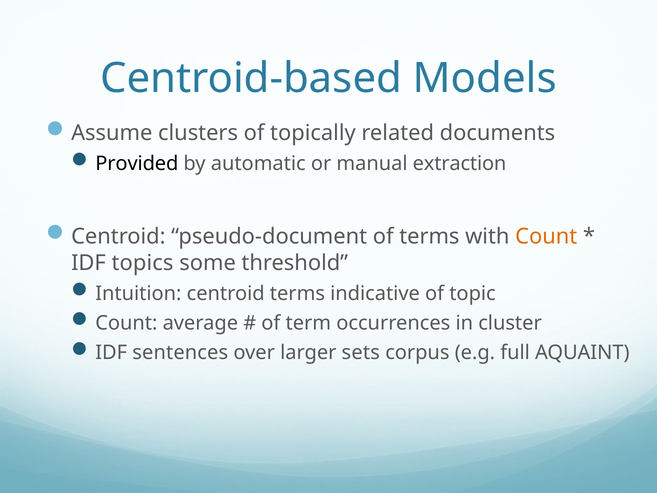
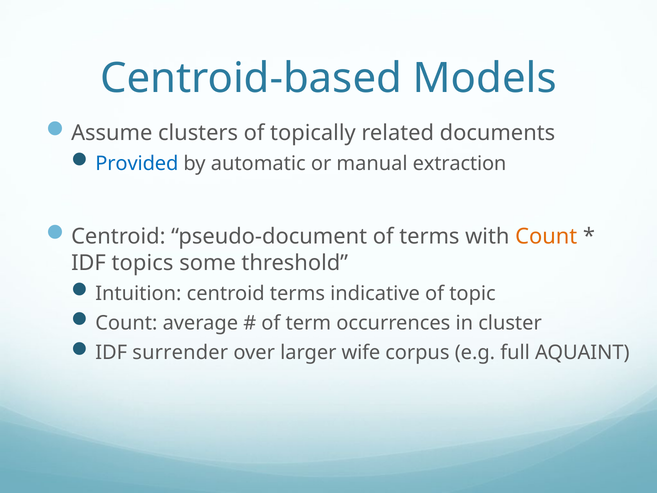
Provided colour: black -> blue
sentences: sentences -> surrender
sets: sets -> wife
